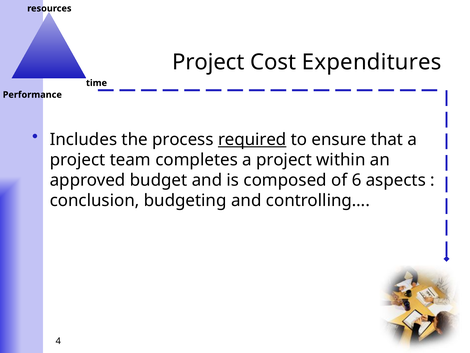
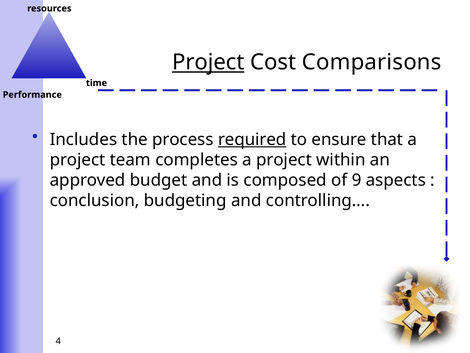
Project at (208, 62) underline: none -> present
Expenditures: Expenditures -> Comparisons
6: 6 -> 9
